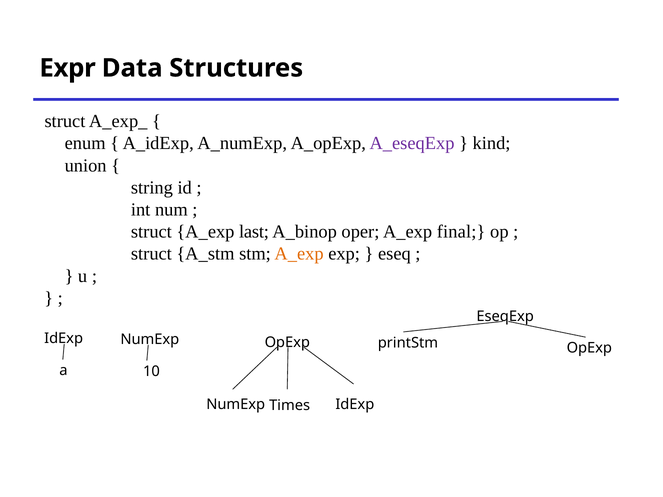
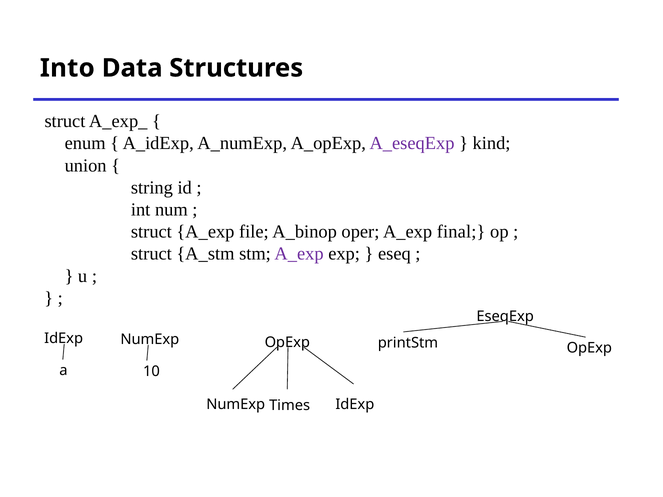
Expr: Expr -> Into
last: last -> file
A_exp at (299, 254) colour: orange -> purple
